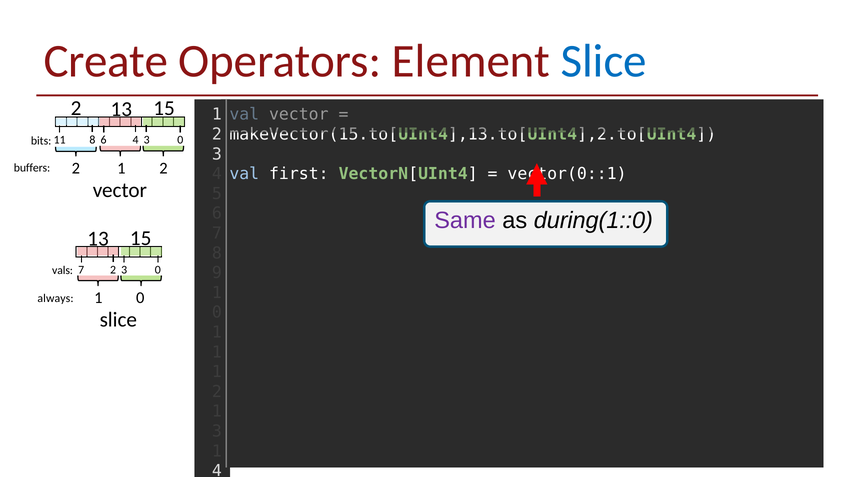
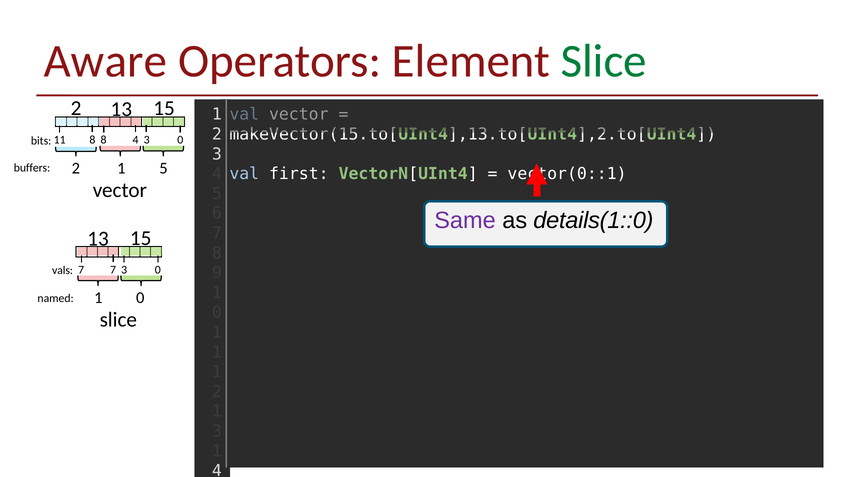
Create: Create -> Aware
Slice at (604, 61) colour: blue -> green
8 6: 6 -> 8
2 1 2: 2 -> 5
during(1::0: during(1::0 -> details(1::0
7 2: 2 -> 7
always: always -> named
